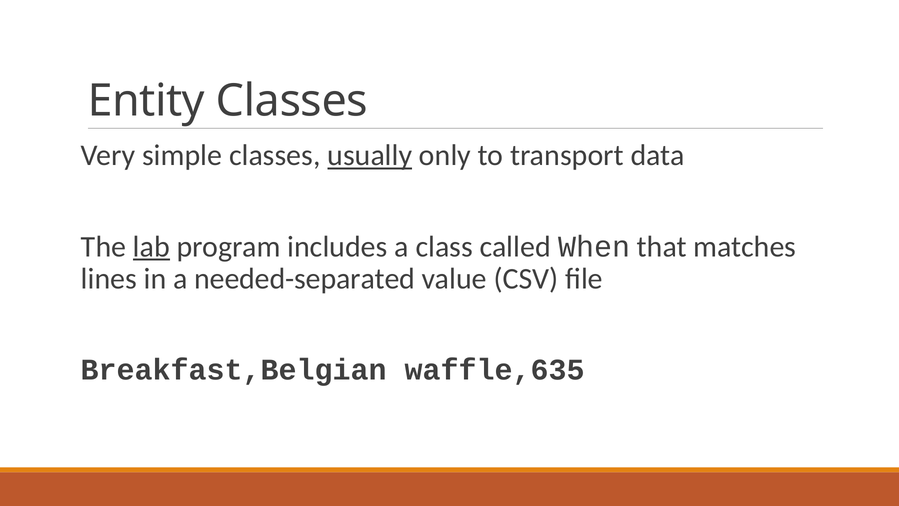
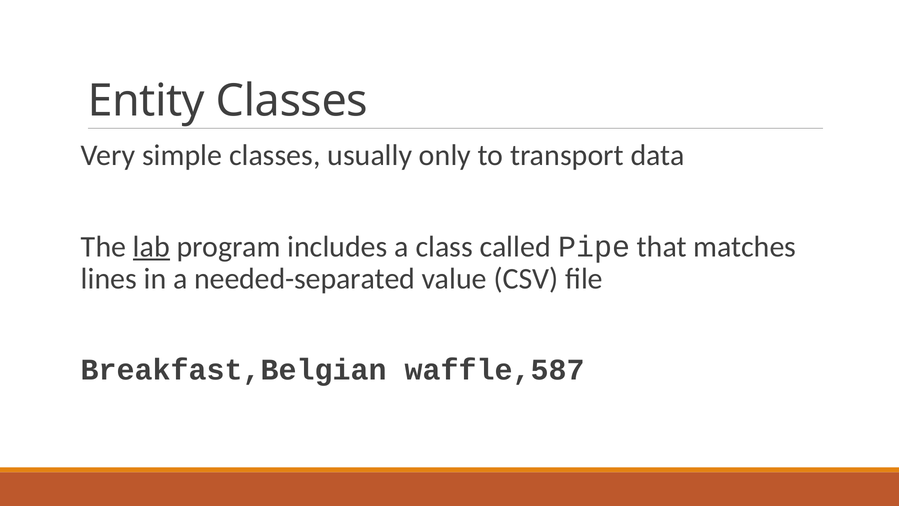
usually underline: present -> none
When: When -> Pipe
waffle,635: waffle,635 -> waffle,587
